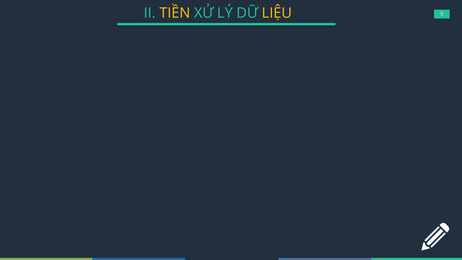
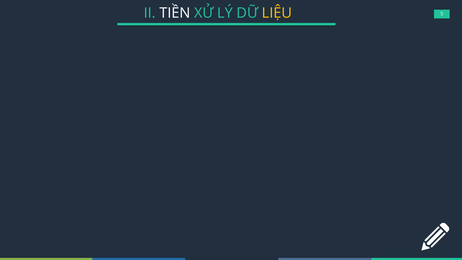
TIỀN colour: yellow -> white
